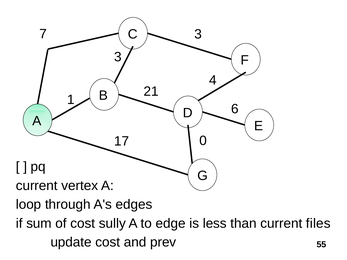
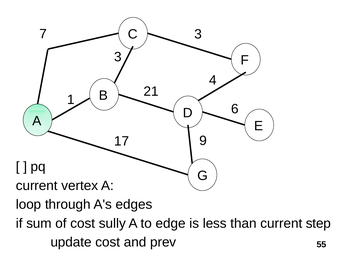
0: 0 -> 9
files: files -> step
